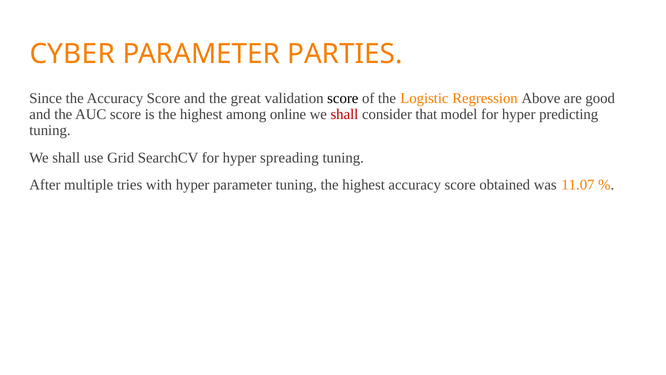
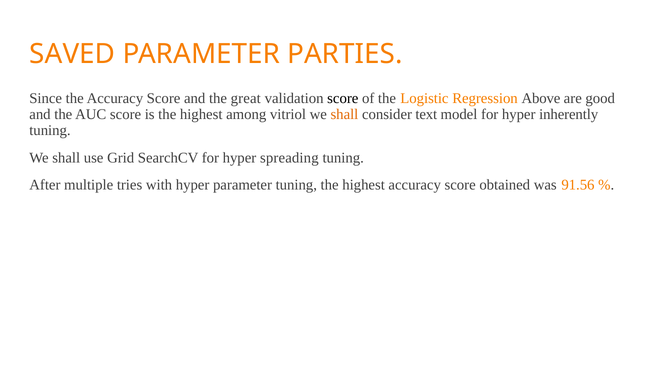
CYBER: CYBER -> SAVED
online: online -> vitriol
shall at (344, 114) colour: red -> orange
that: that -> text
predicting: predicting -> inherently
11.07: 11.07 -> 91.56
